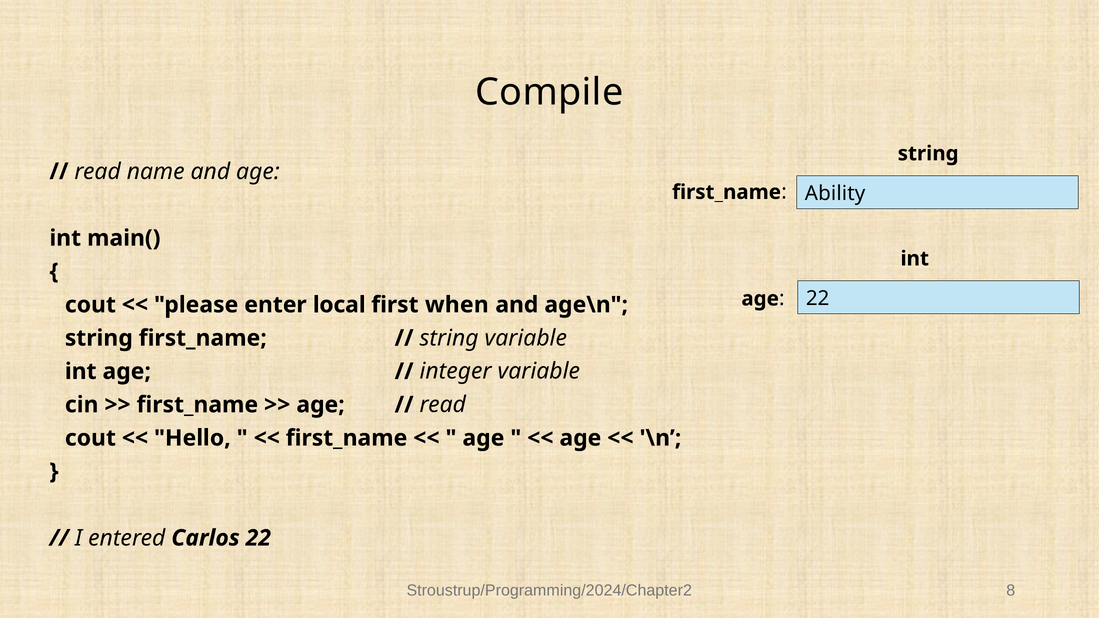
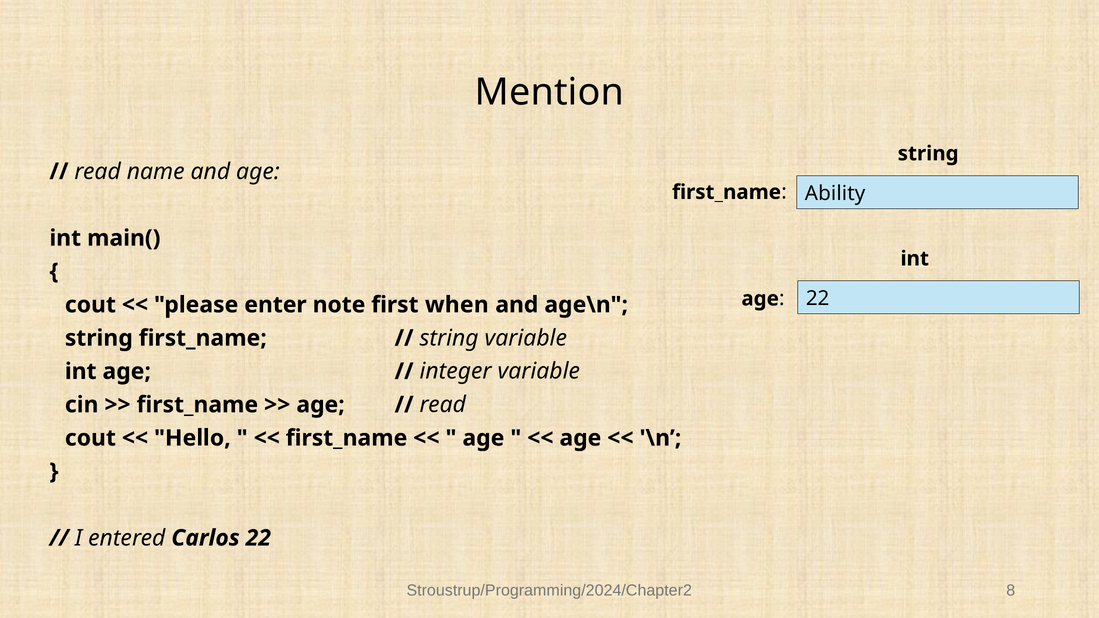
Compile: Compile -> Mention
local: local -> note
